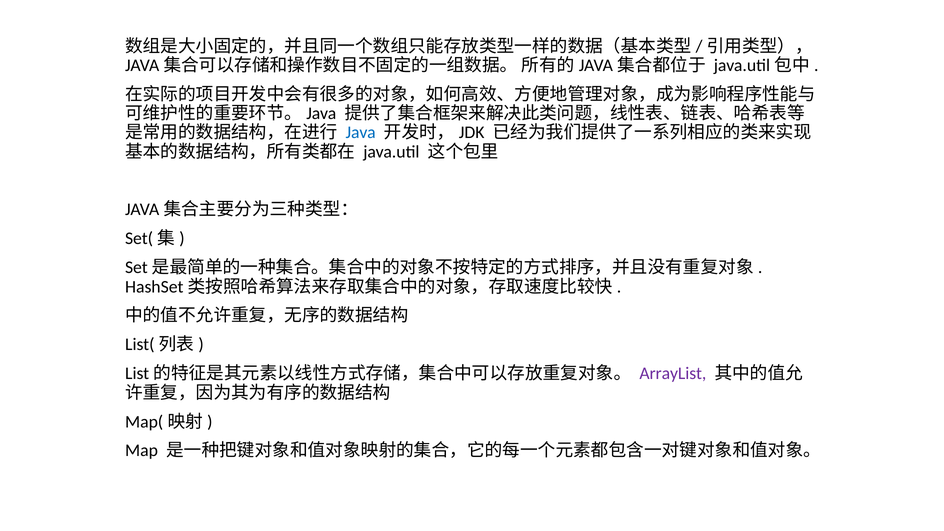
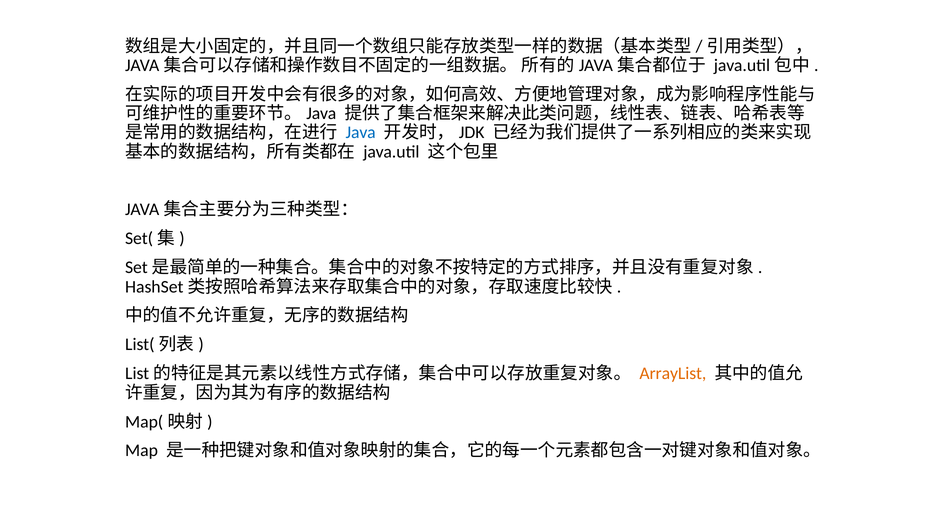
ArrayList colour: purple -> orange
